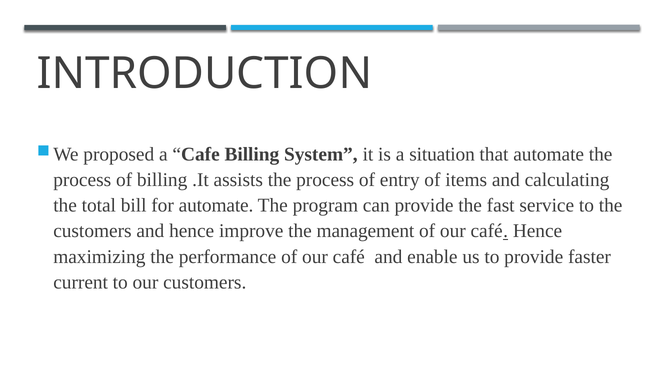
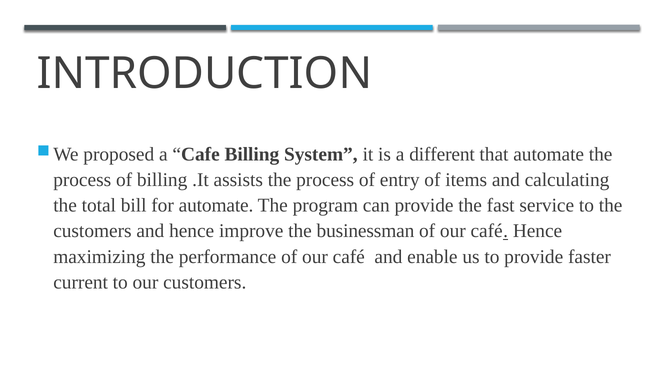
situation: situation -> different
management: management -> businessman
